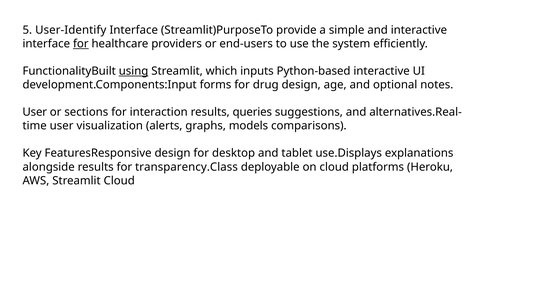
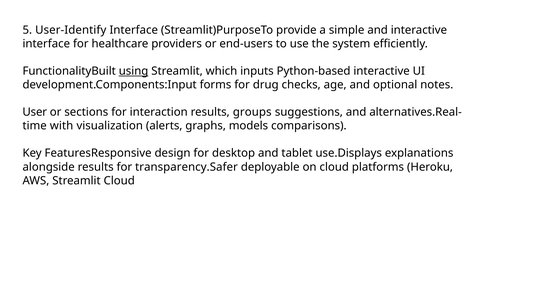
for at (81, 44) underline: present -> none
drug design: design -> checks
queries: queries -> groups
user at (62, 126): user -> with
transparency.Class: transparency.Class -> transparency.Safer
